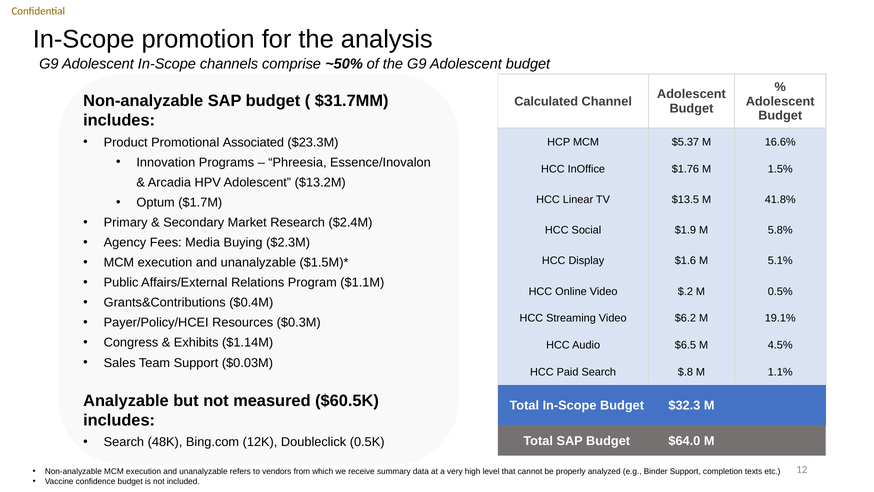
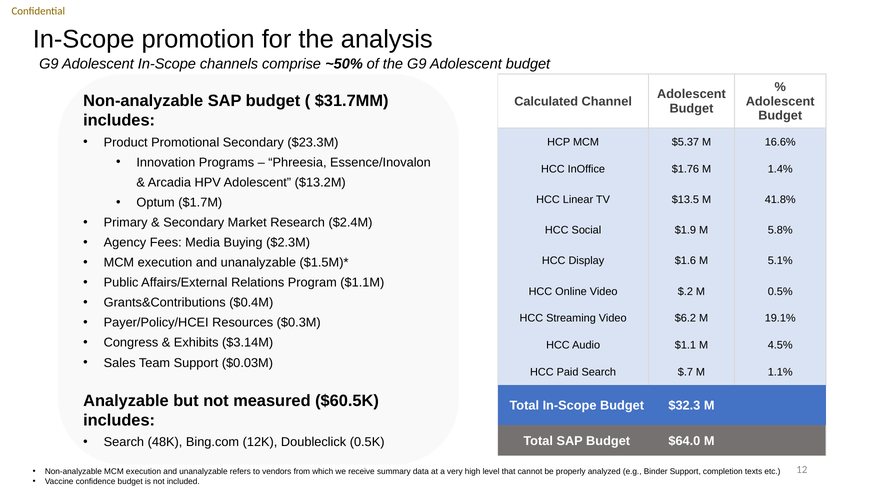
Promotional Associated: Associated -> Secondary
1.5%: 1.5% -> 1.4%
$1.14M: $1.14M -> $3.14M
$6.5: $6.5 -> $1.1
$.8: $.8 -> $.7
